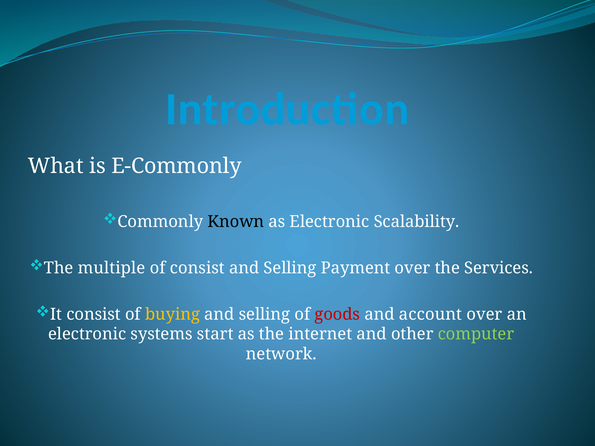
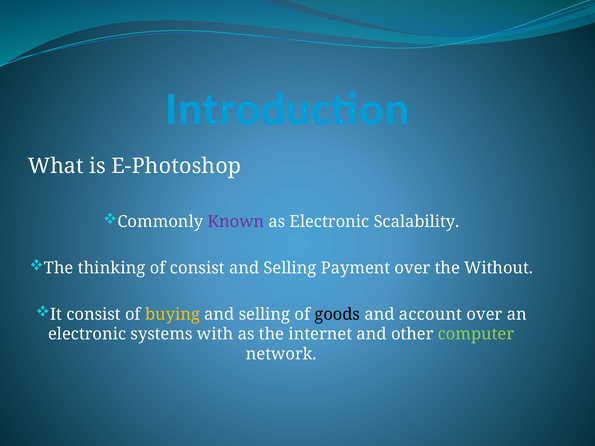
E-Commonly: E-Commonly -> E-Photoshop
Known colour: black -> purple
multiple: multiple -> thinking
Services: Services -> Without
goods colour: red -> black
start: start -> with
